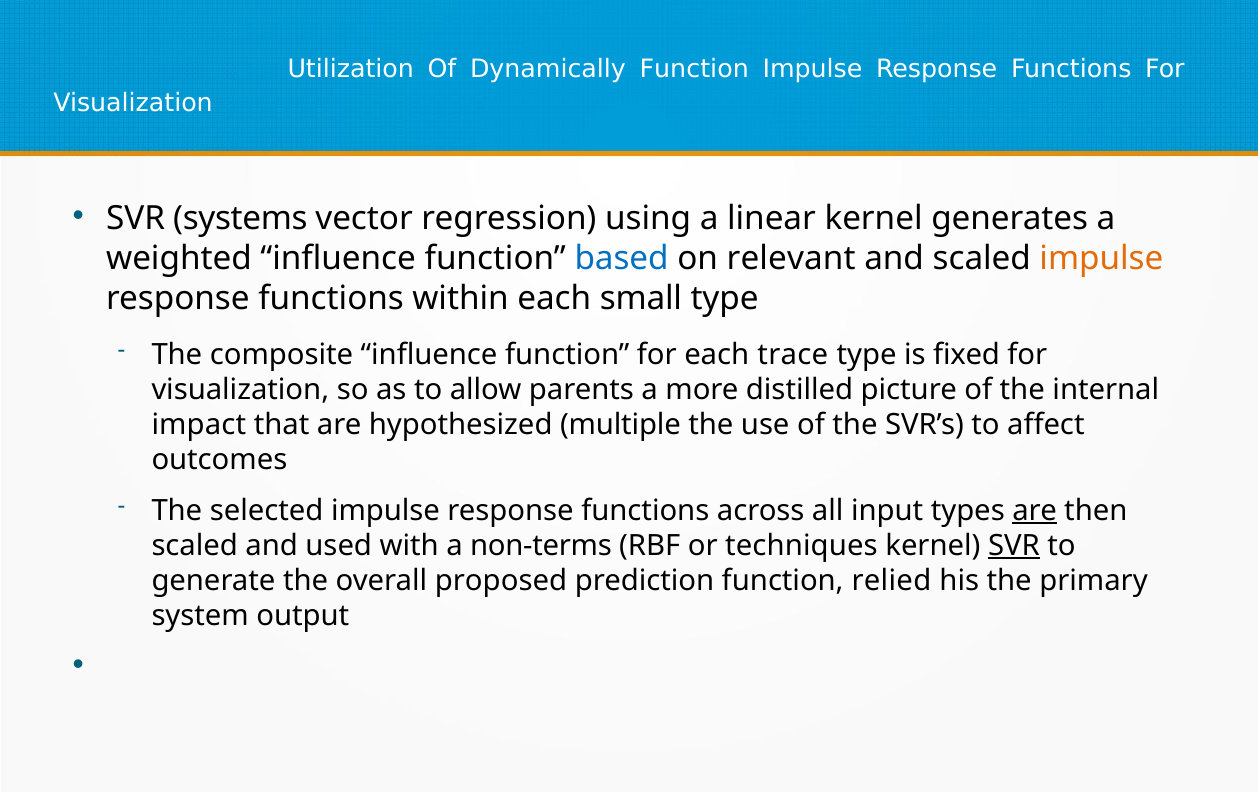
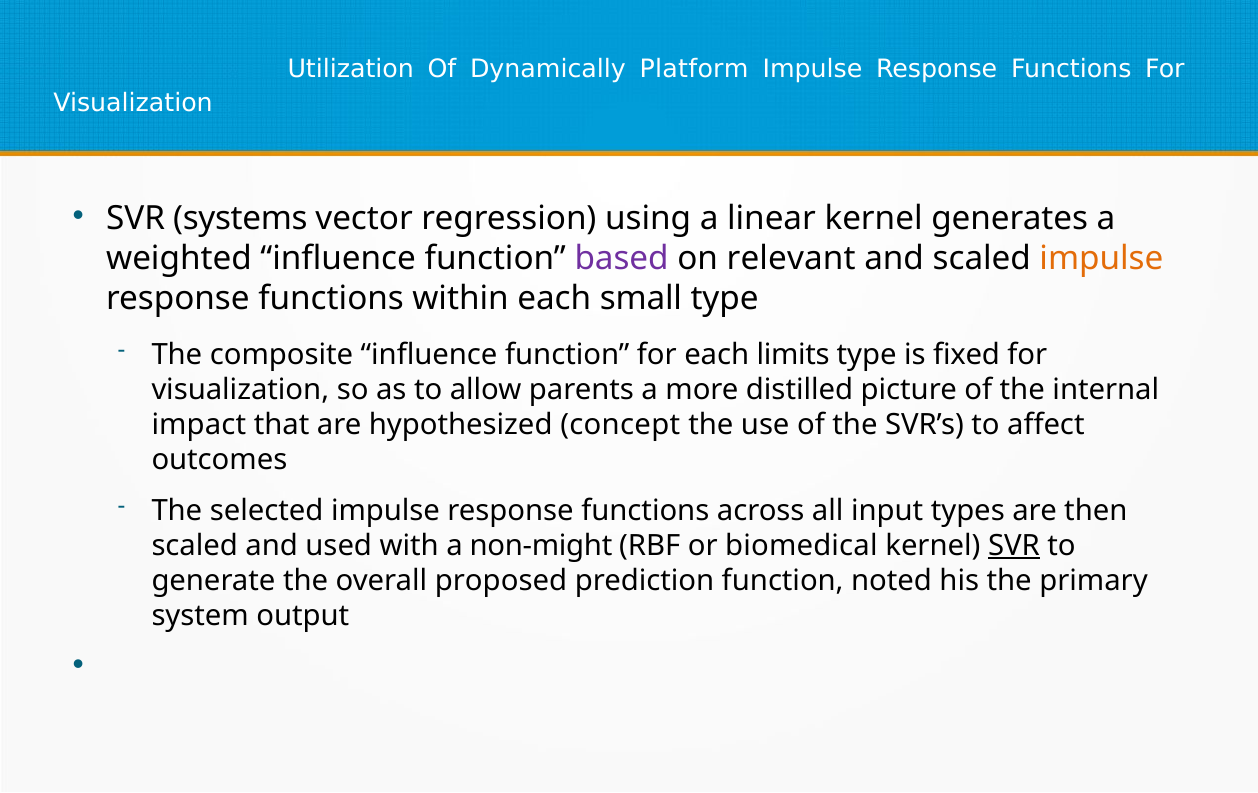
Dynamically Function: Function -> Platform
based colour: blue -> purple
trace: trace -> limits
multiple: multiple -> concept
are at (1035, 510) underline: present -> none
non-terms: non-terms -> non-might
techniques: techniques -> biomedical
relied: relied -> noted
